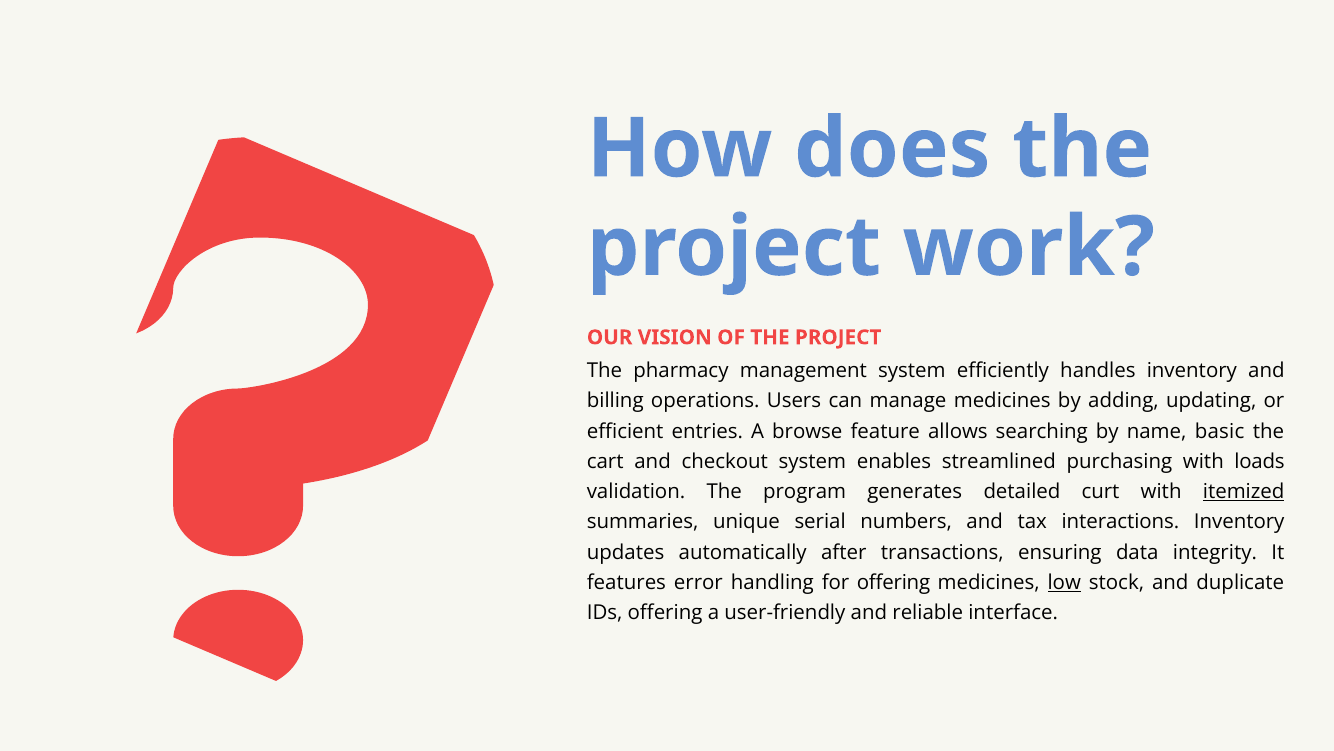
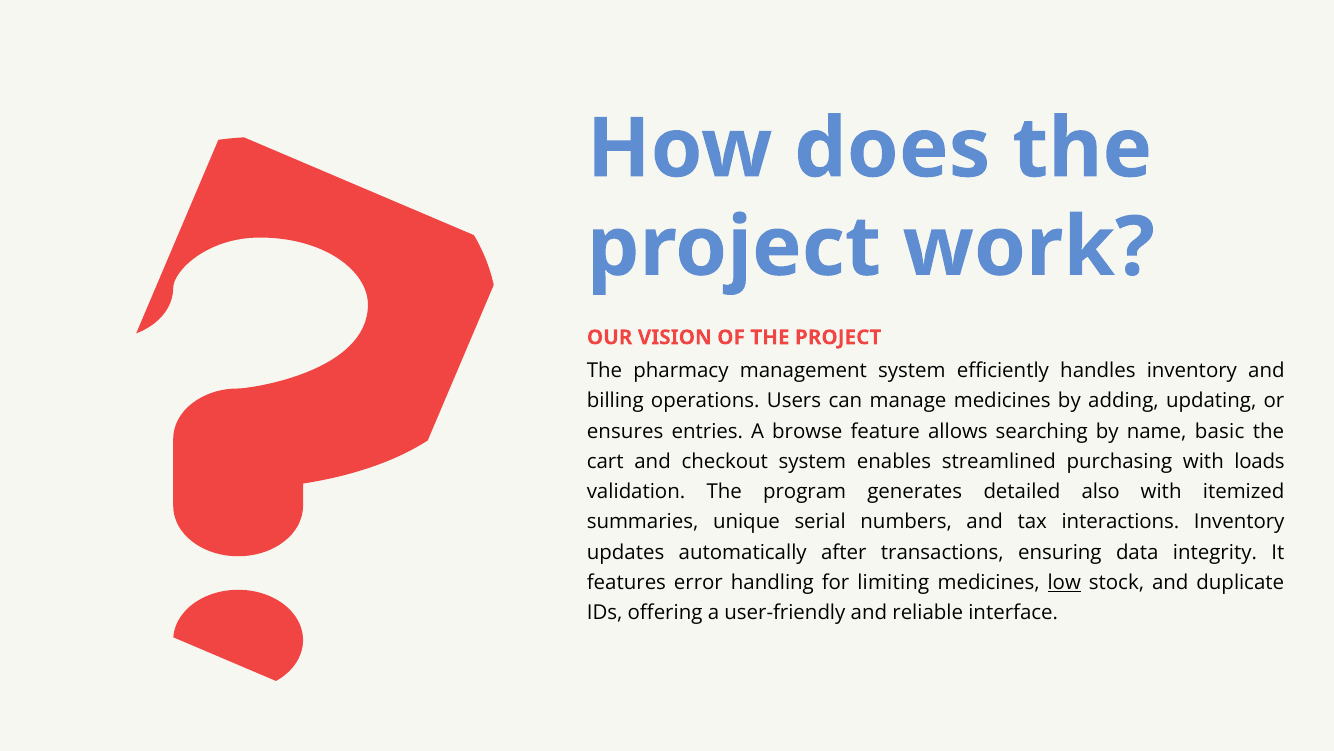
efficient: efficient -> ensures
curt: curt -> also
itemized underline: present -> none
for offering: offering -> limiting
